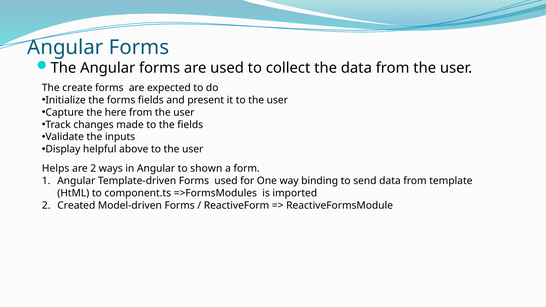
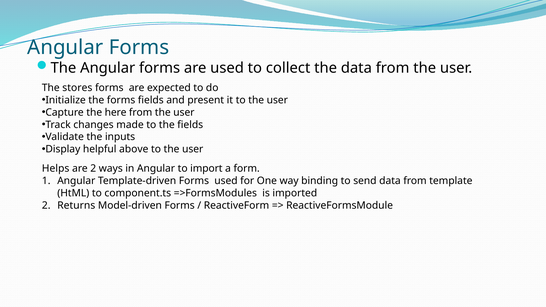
create: create -> stores
shown: shown -> import
Created: Created -> Returns
